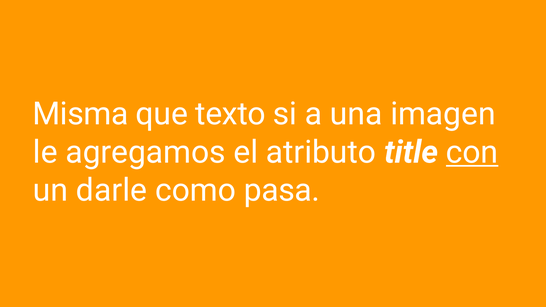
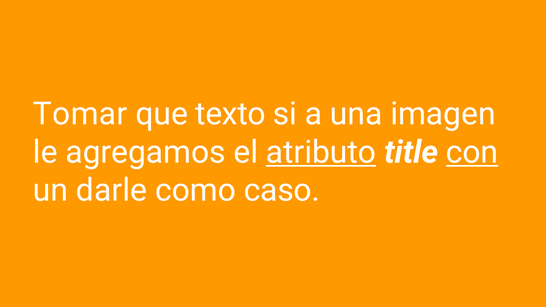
Misma: Misma -> Tomar
atributo underline: none -> present
pasa: pasa -> caso
